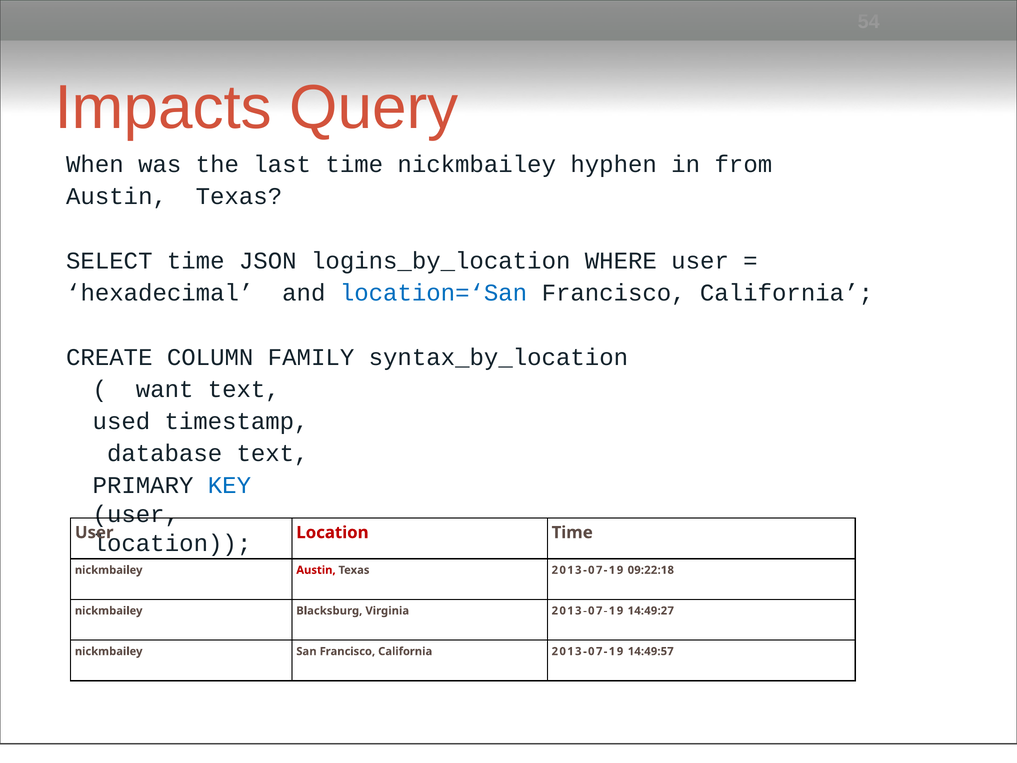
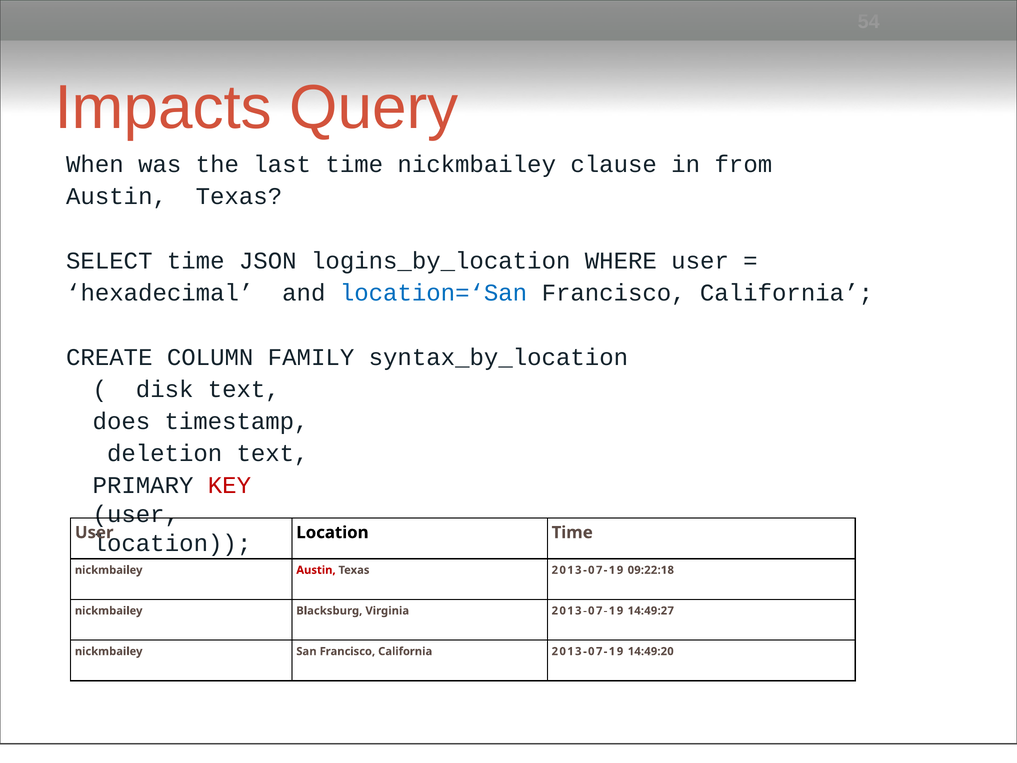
hyphen: hyphen -> clause
want: want -> disk
used: used -> does
database: database -> deletion
KEY colour: blue -> red
Location at (332, 532) colour: red -> black
14:49:57: 14:49:57 -> 14:49:20
